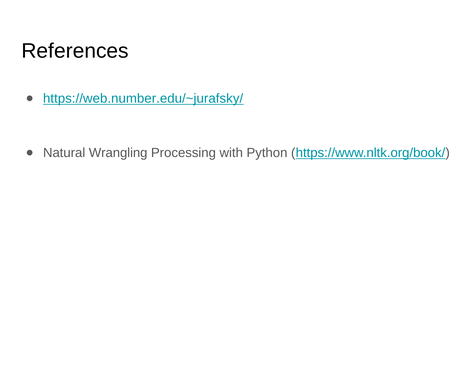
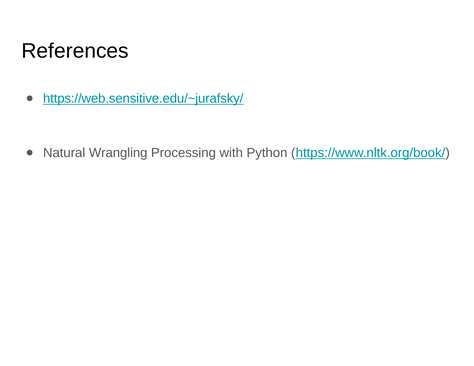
https://web.number.edu/~jurafsky/: https://web.number.edu/~jurafsky/ -> https://web.sensitive.edu/~jurafsky/
